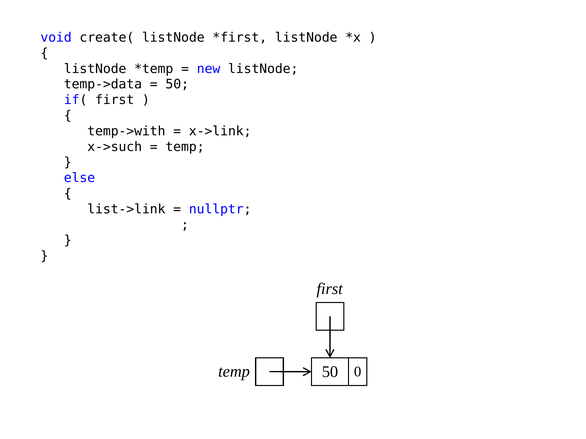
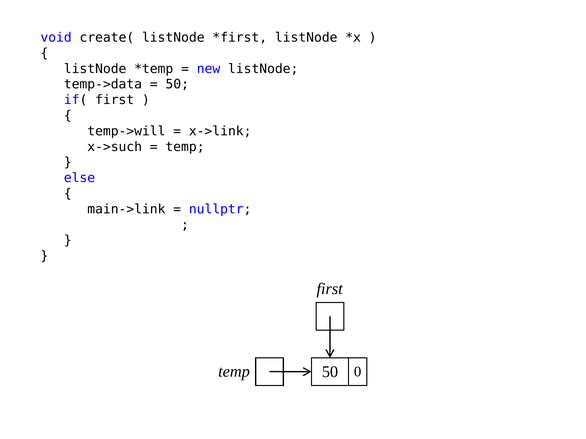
temp->with: temp->with -> temp->will
list->link: list->link -> main->link
